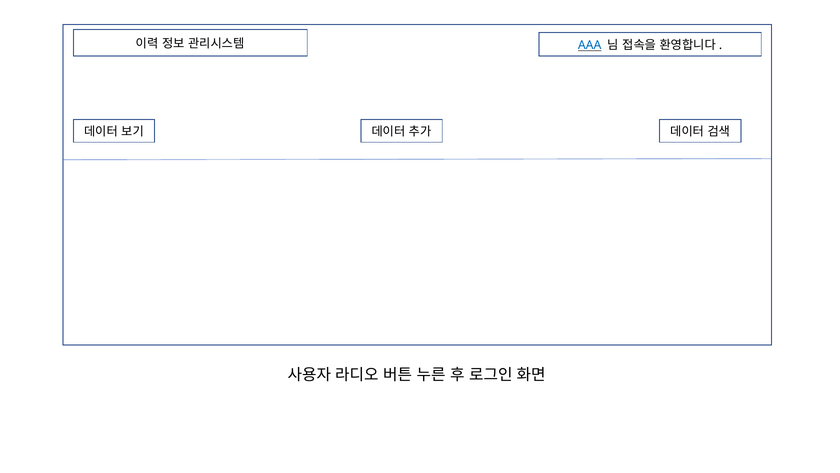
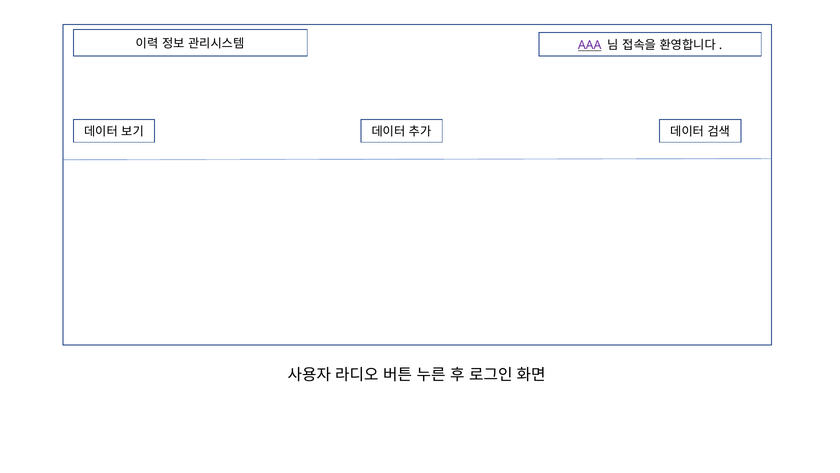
AAA colour: blue -> purple
